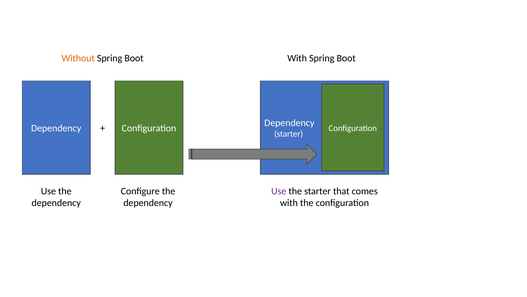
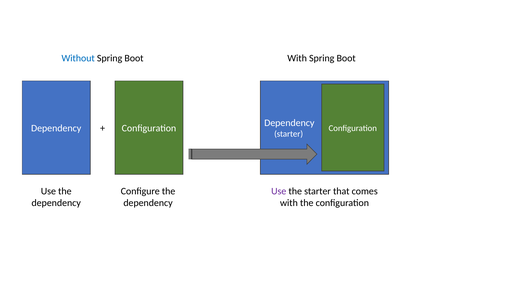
Without colour: orange -> blue
